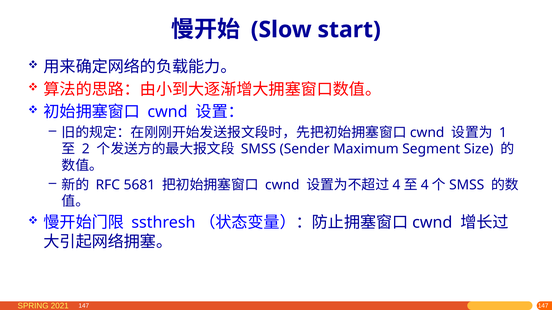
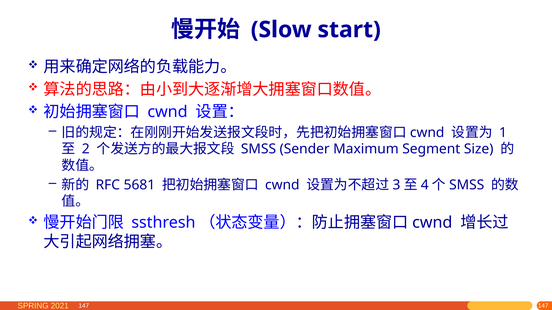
4 at (396, 185): 4 -> 3
